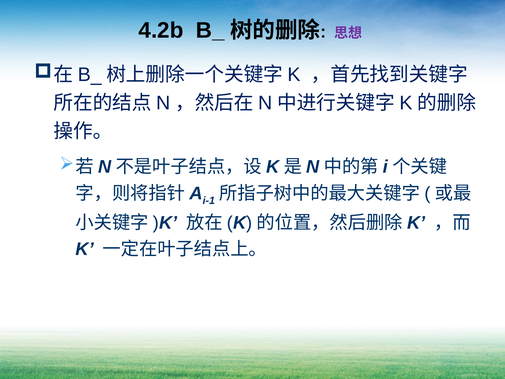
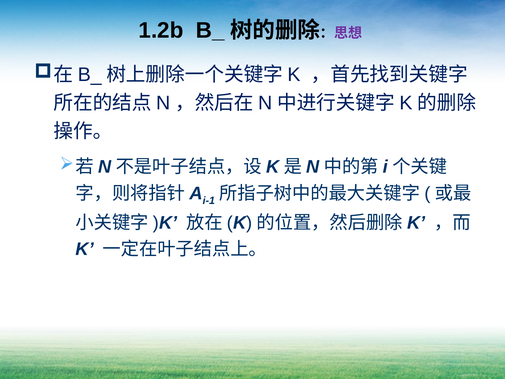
4.2b: 4.2b -> 1.2b
